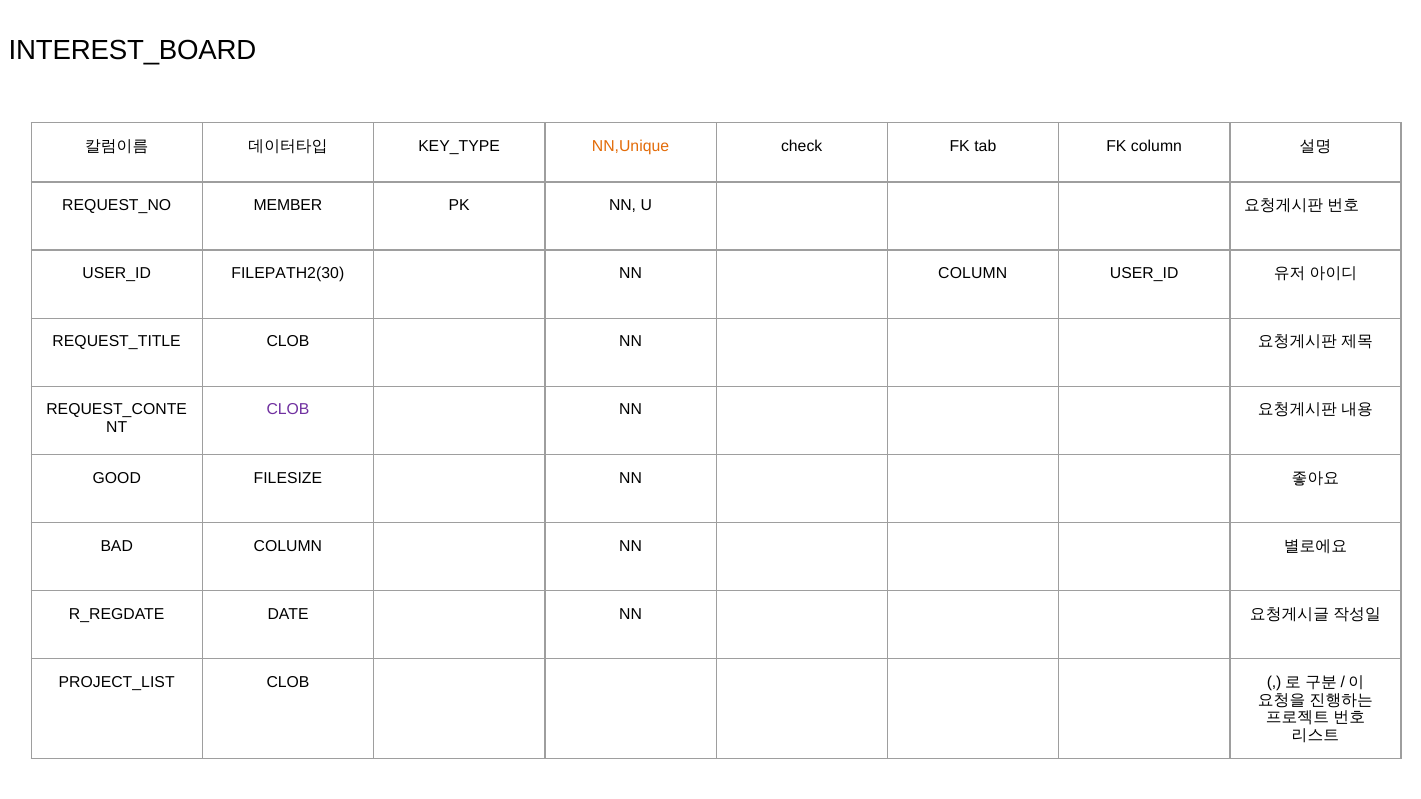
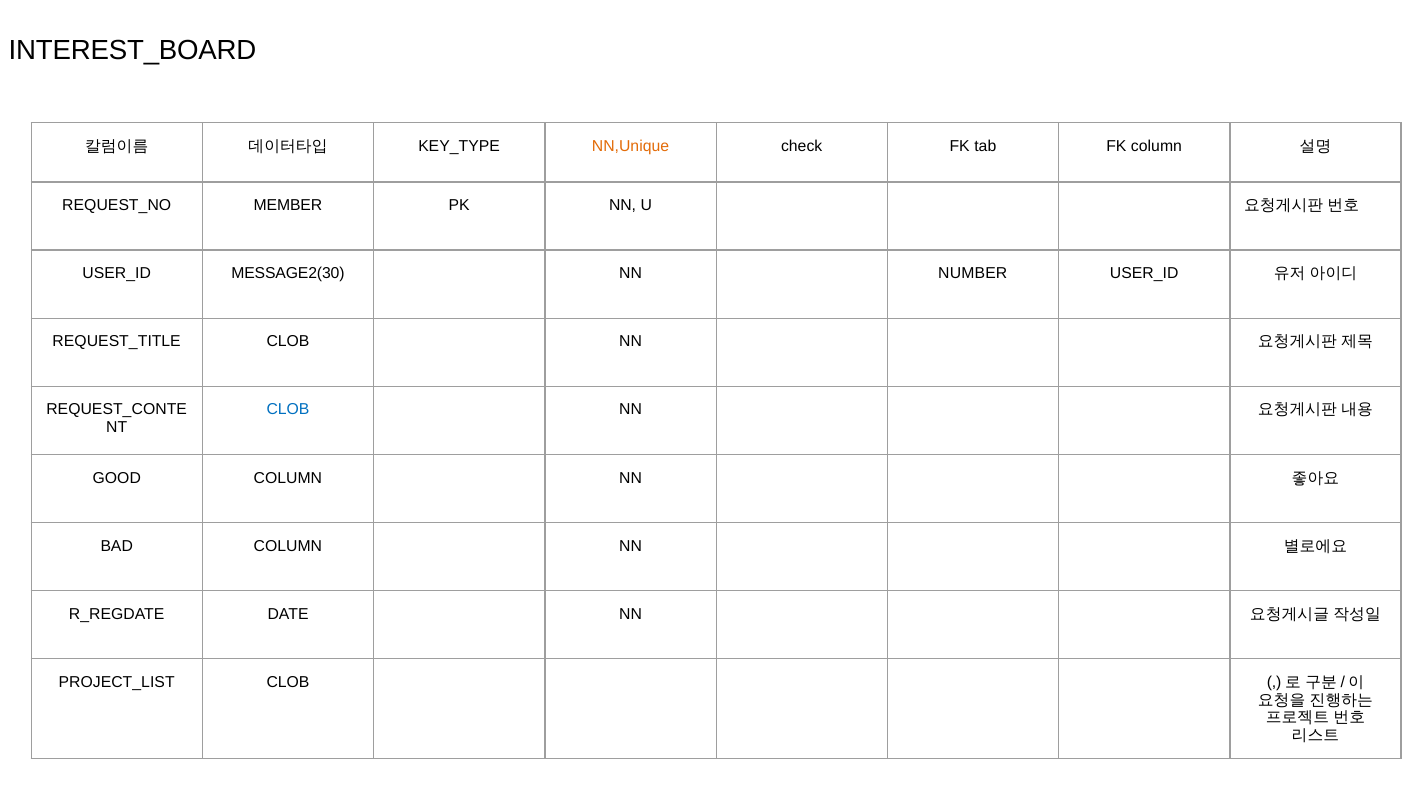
FILEPATH2(30: FILEPATH2(30 -> MESSAGE2(30
NN COLUMN: COLUMN -> NUMBER
CLOB at (288, 410) colour: purple -> blue
GOOD FILESIZE: FILESIZE -> COLUMN
